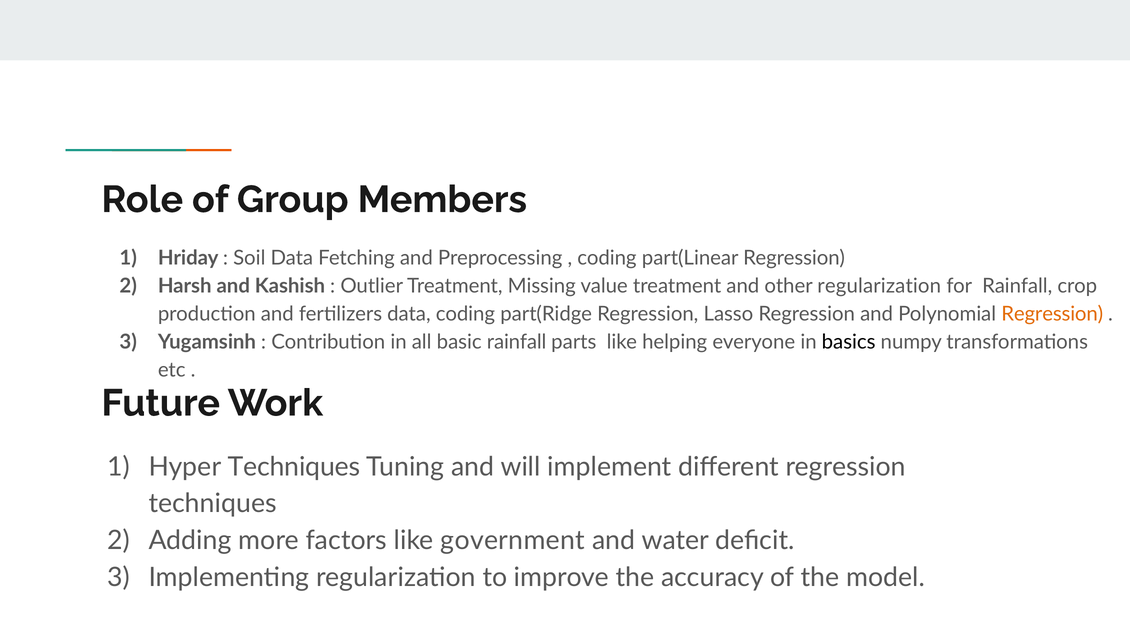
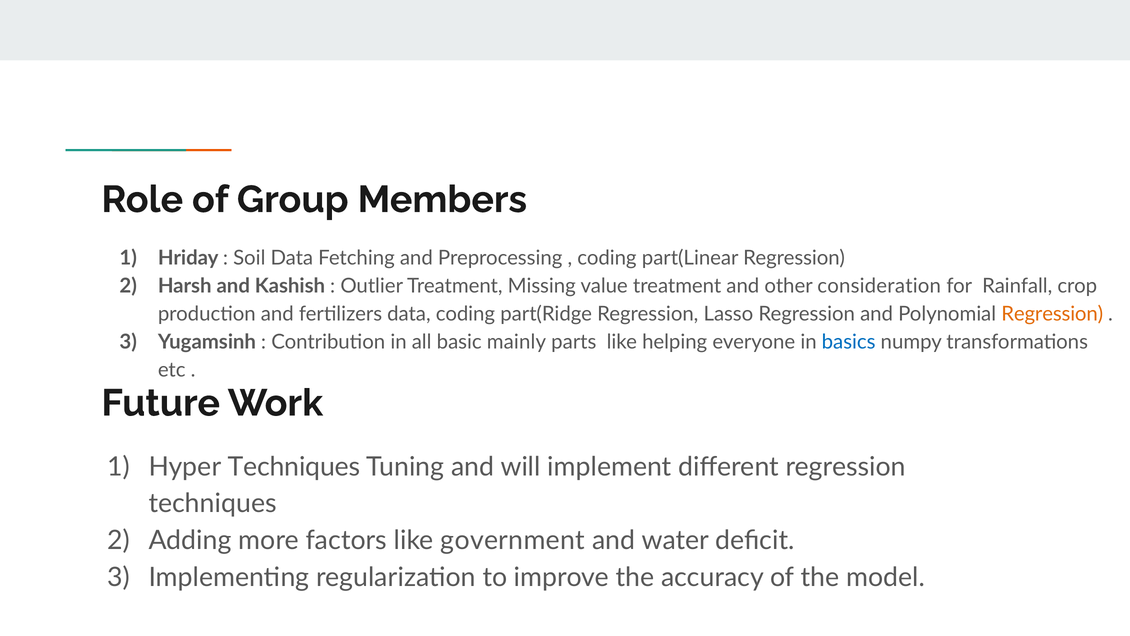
other regularization: regularization -> consideration
basic rainfall: rainfall -> mainly
basics colour: black -> blue
